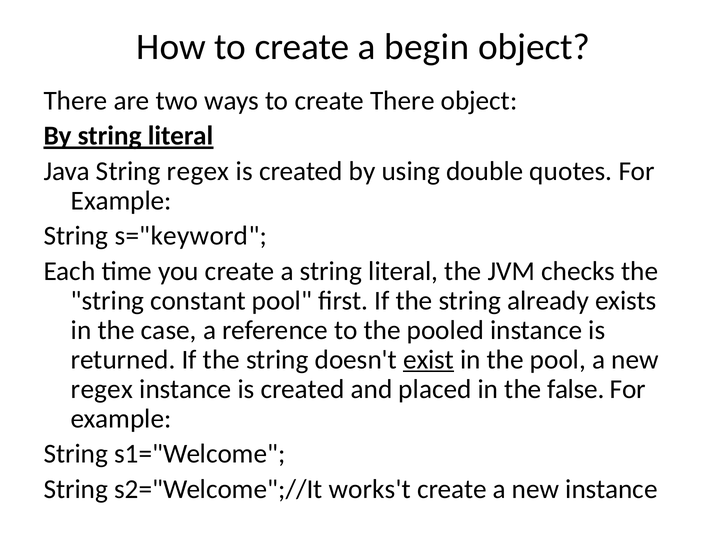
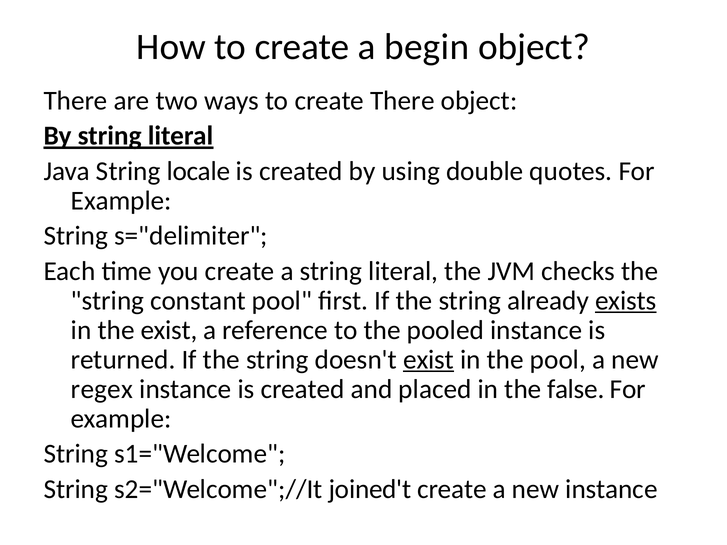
String regex: regex -> locale
s="keyword: s="keyword -> s="delimiter
exists underline: none -> present
the case: case -> exist
works't: works't -> joined't
